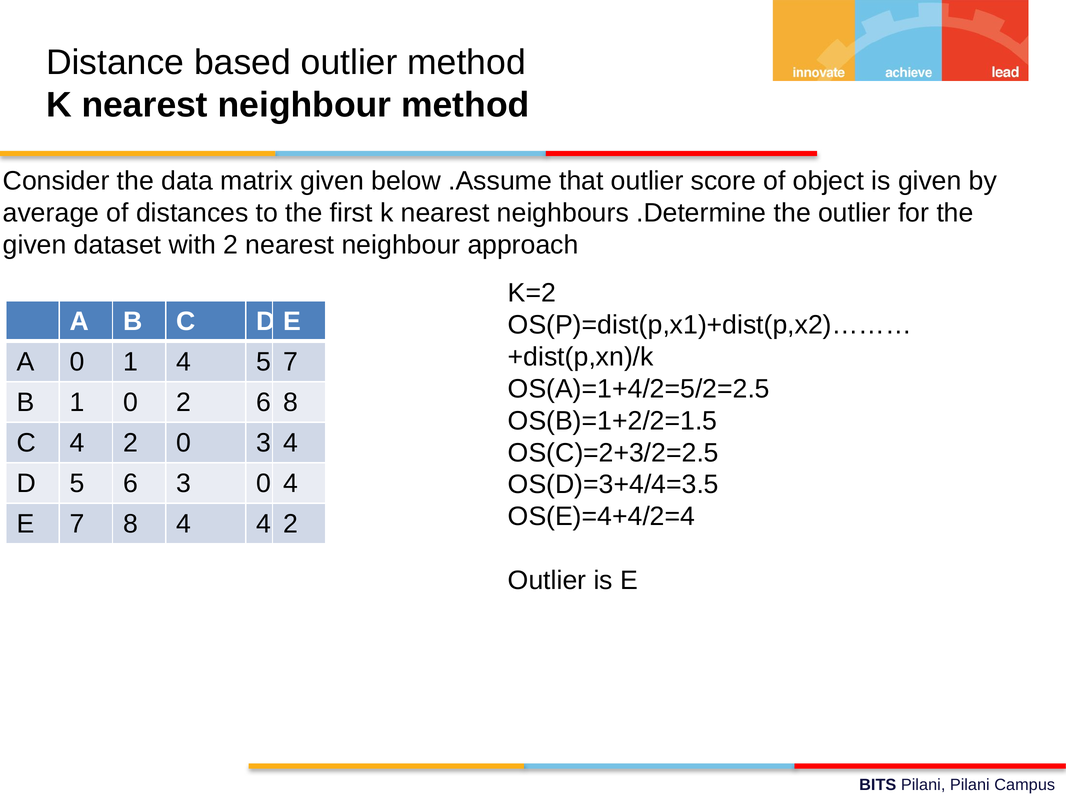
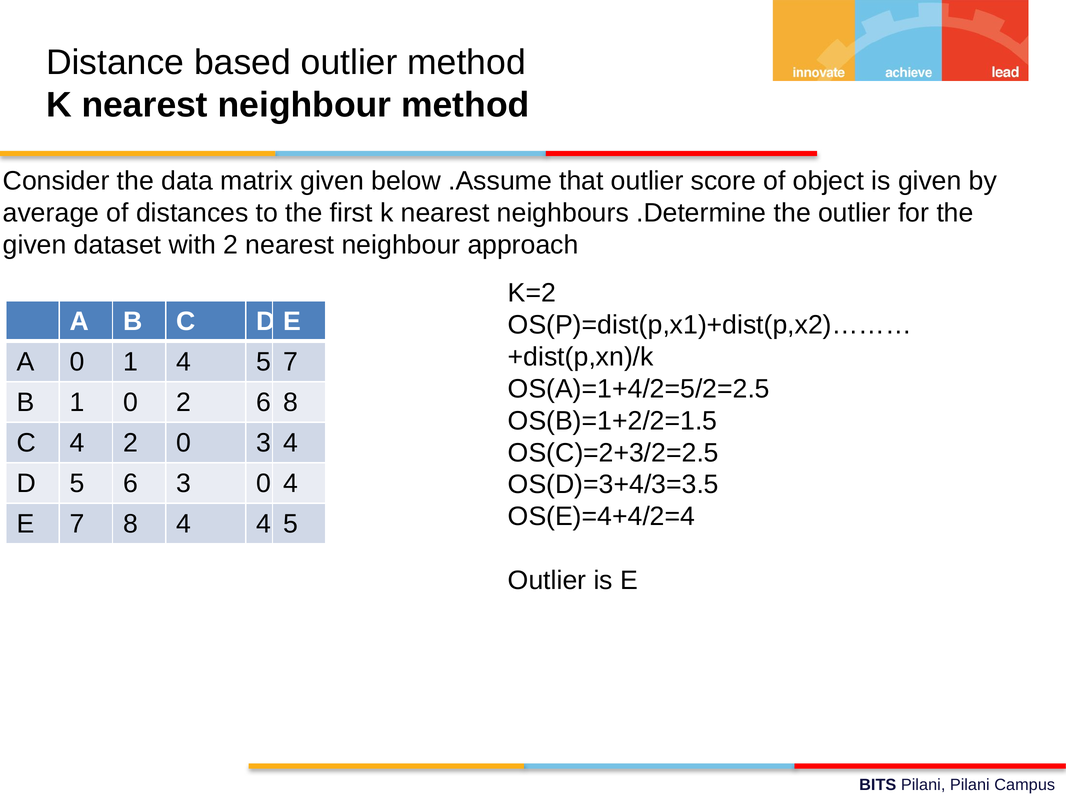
OS(D)=3+4/4=3.5: OS(D)=3+4/4=3.5 -> OS(D)=3+4/3=3.5
4 4 2: 2 -> 5
